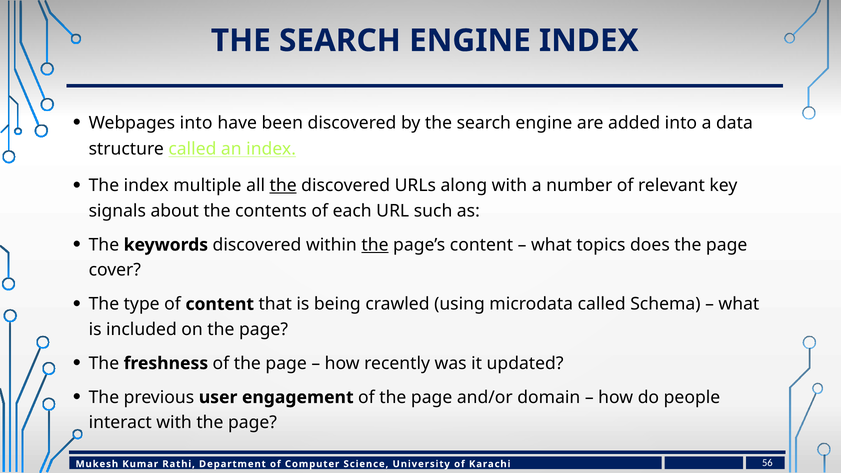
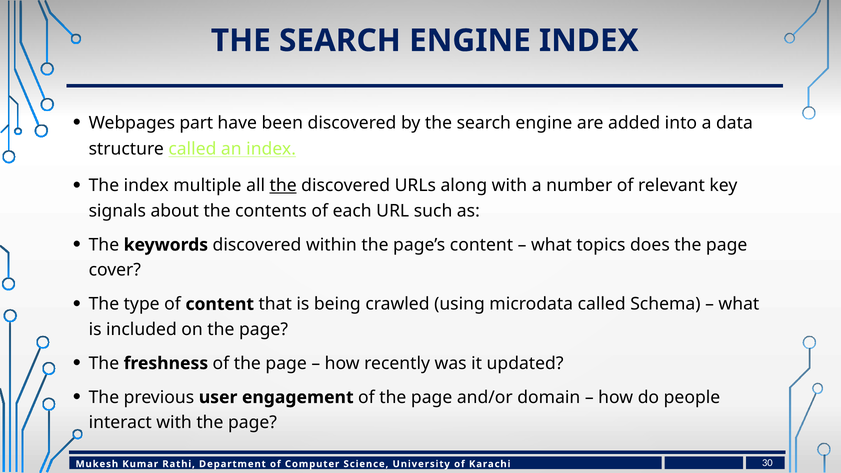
Webpages into: into -> part
the at (375, 245) underline: present -> none
56: 56 -> 30
